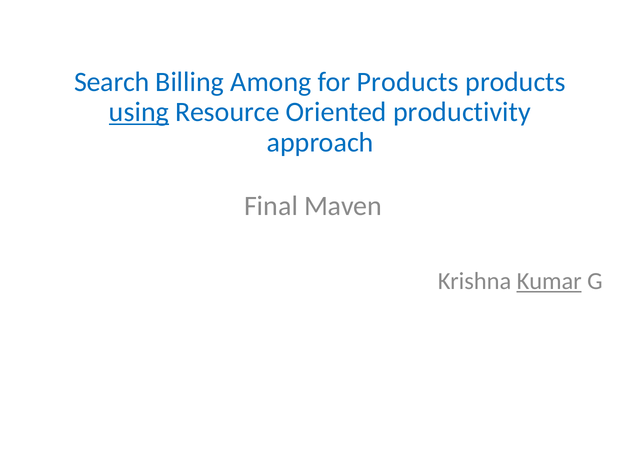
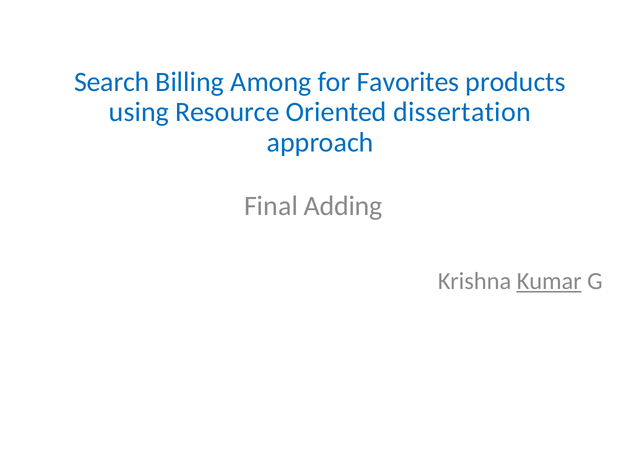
for Products: Products -> Favorites
using underline: present -> none
productivity: productivity -> dissertation
Maven: Maven -> Adding
